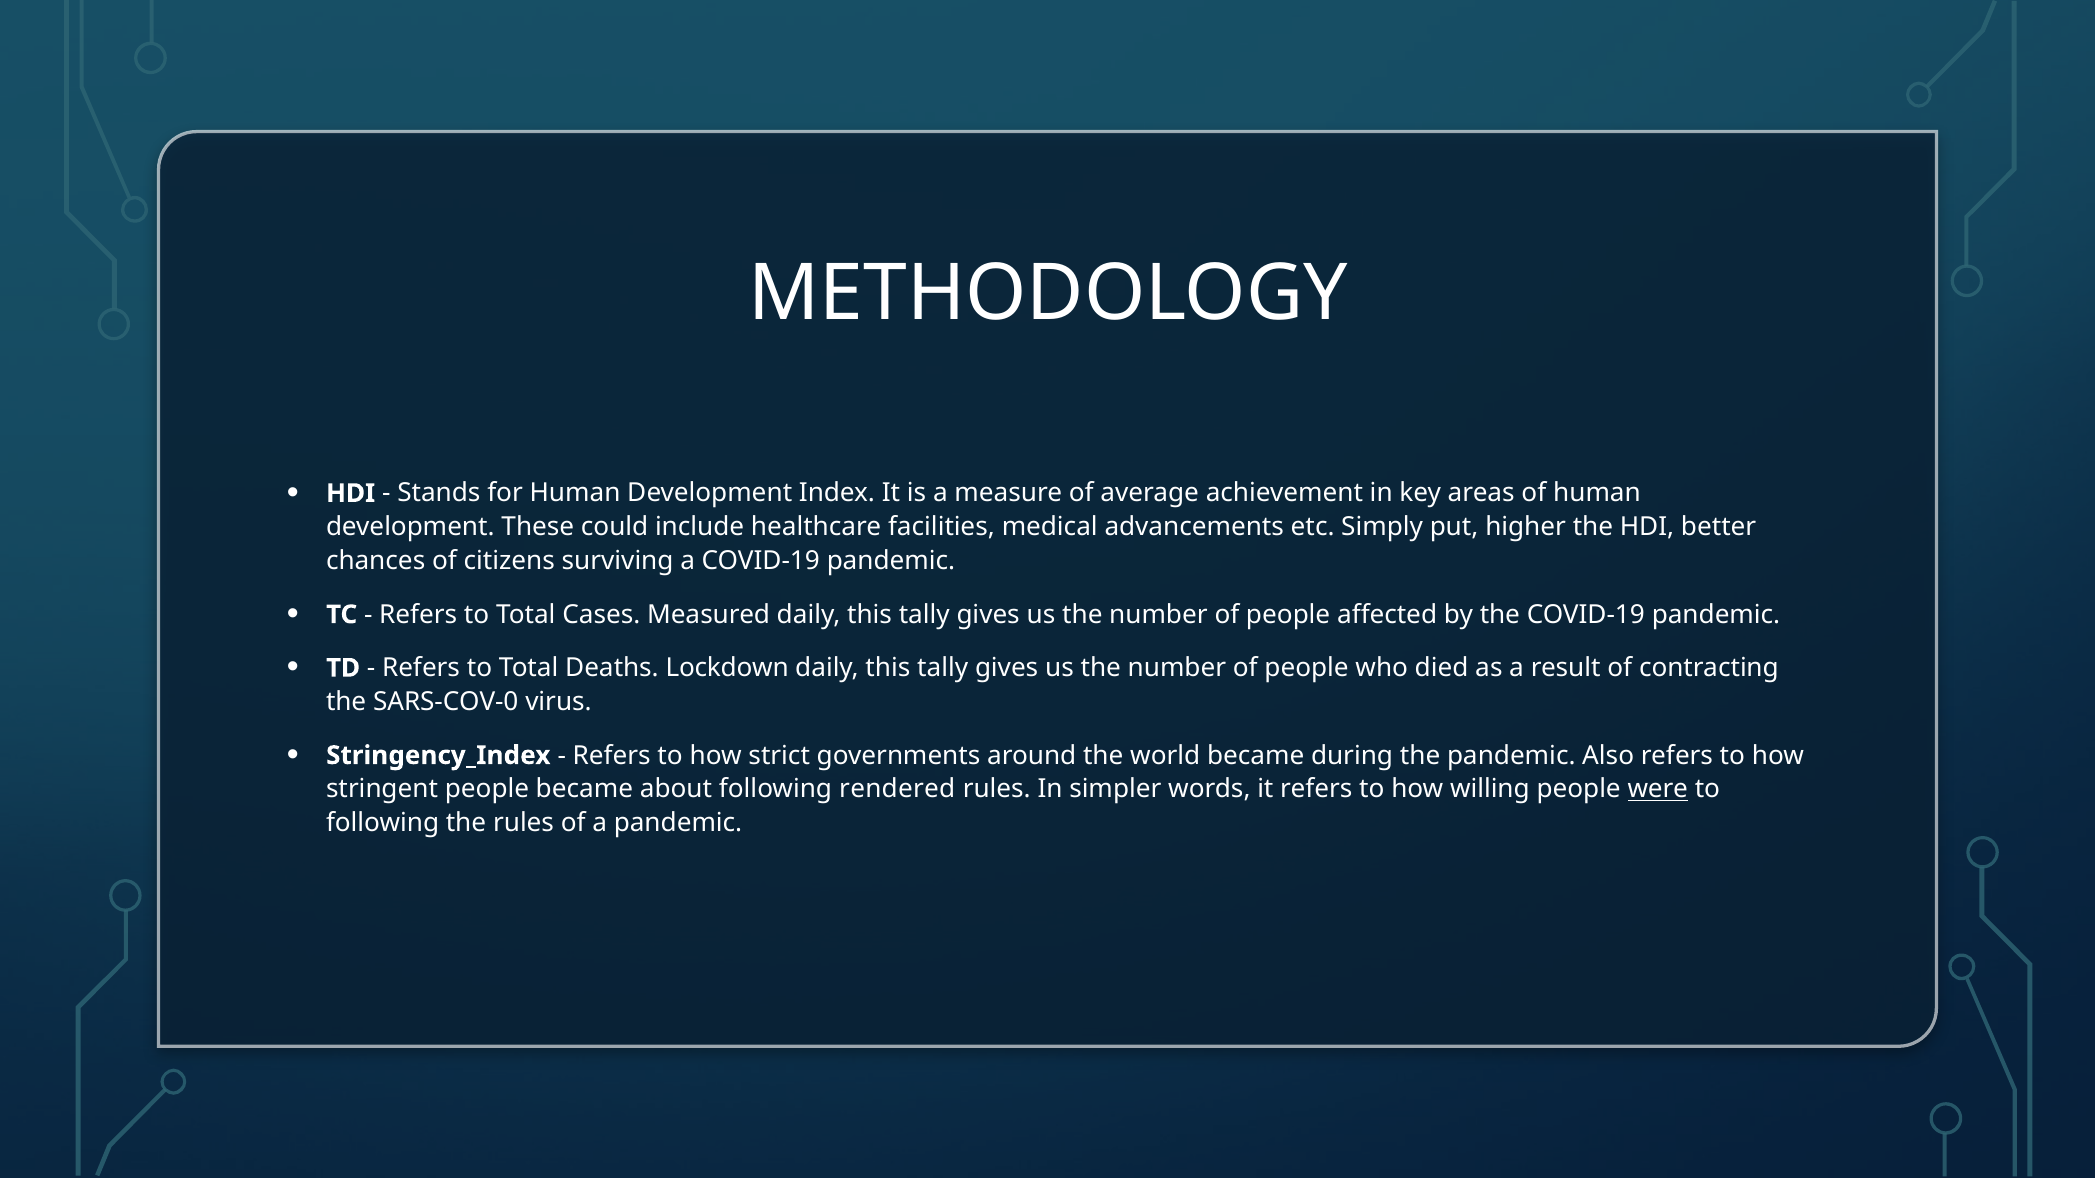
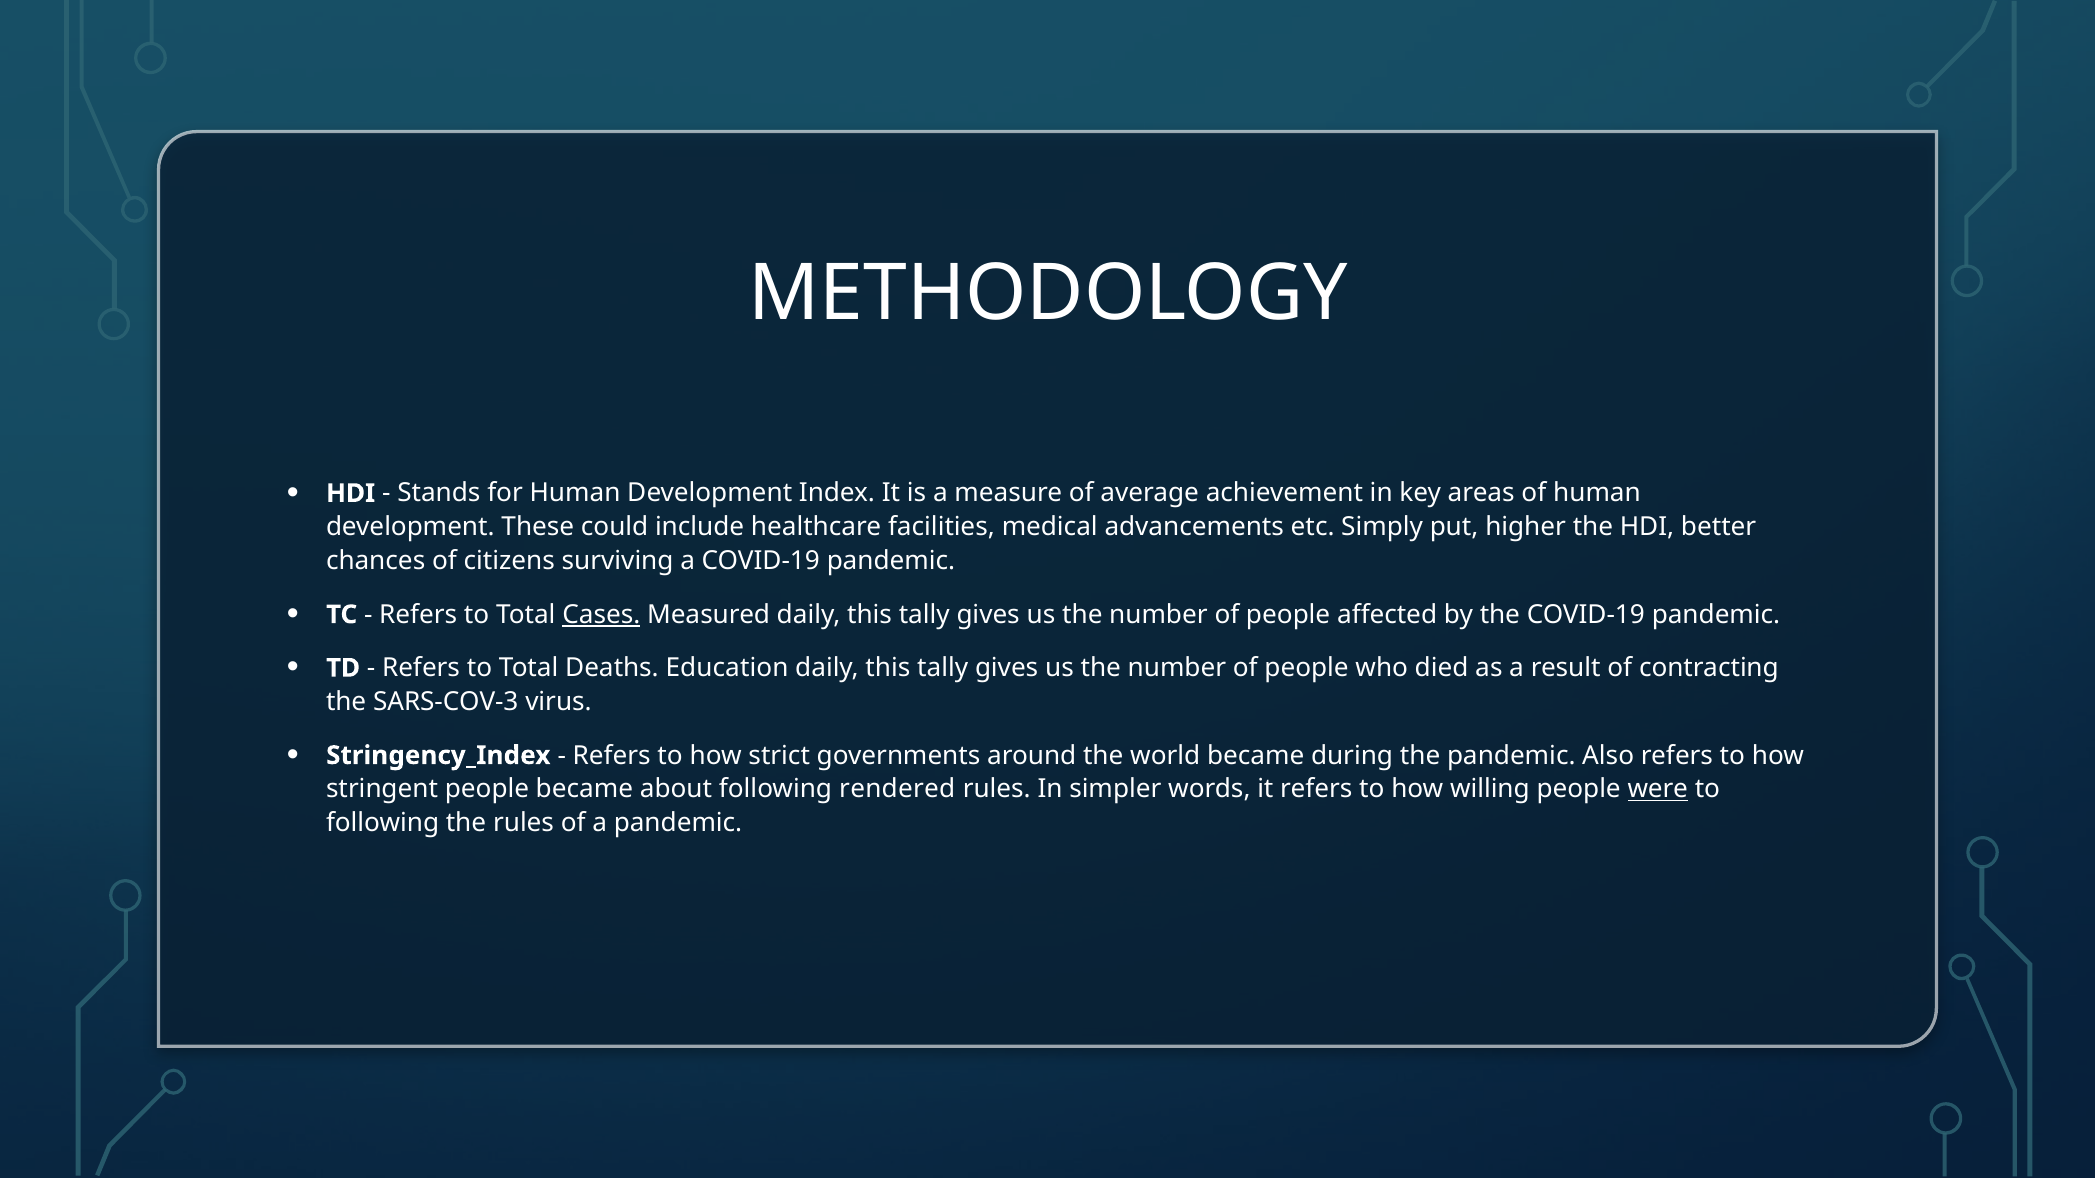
Cases underline: none -> present
Lockdown: Lockdown -> Education
SARS-COV-0: SARS-COV-0 -> SARS-COV-3
